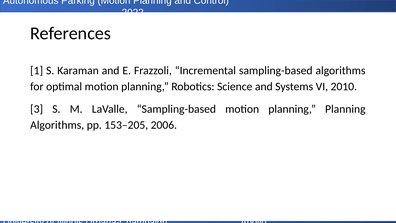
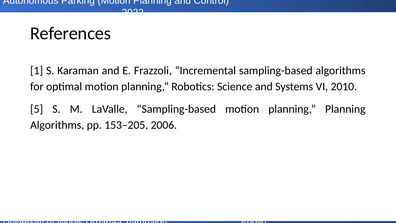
3: 3 -> 5
